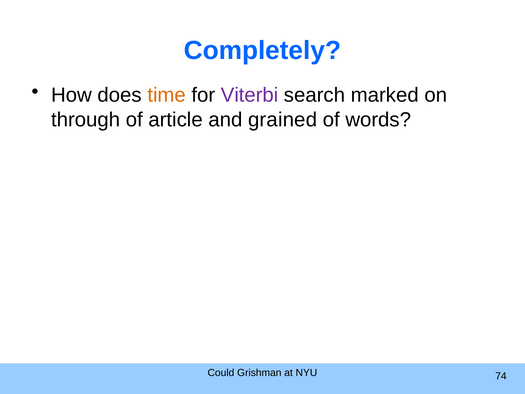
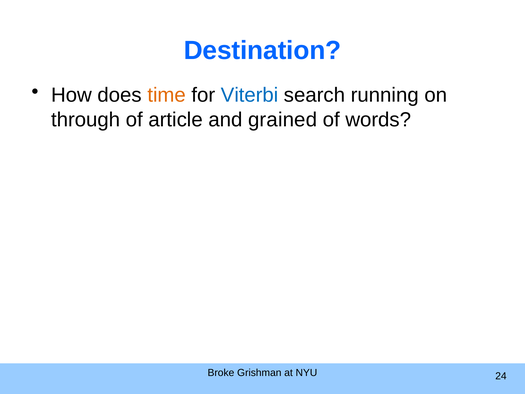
Completely: Completely -> Destination
Viterbi colour: purple -> blue
marked: marked -> running
Could: Could -> Broke
74: 74 -> 24
